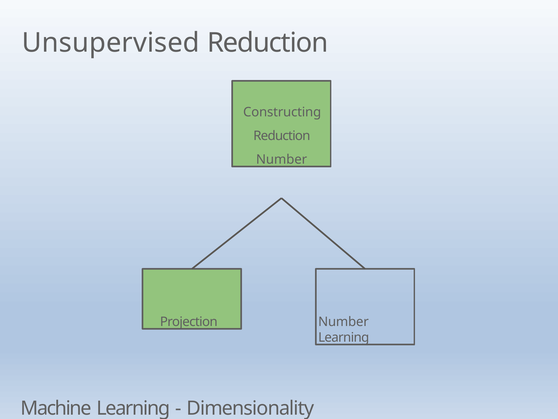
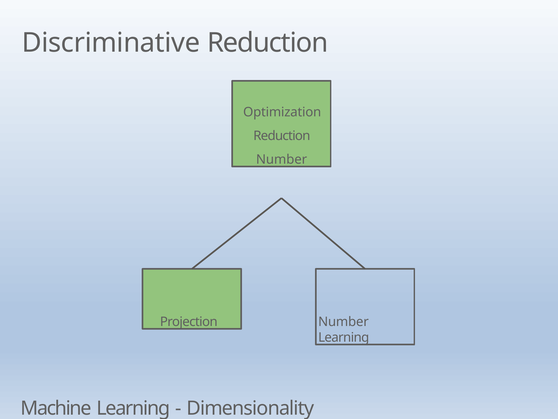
Unsupervised: Unsupervised -> Discriminative
Constructing: Constructing -> Optimization
